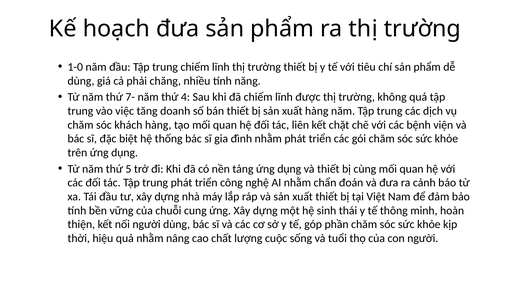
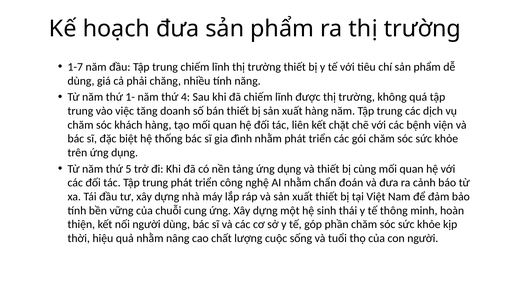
1-0: 1-0 -> 1-7
7-: 7- -> 1-
